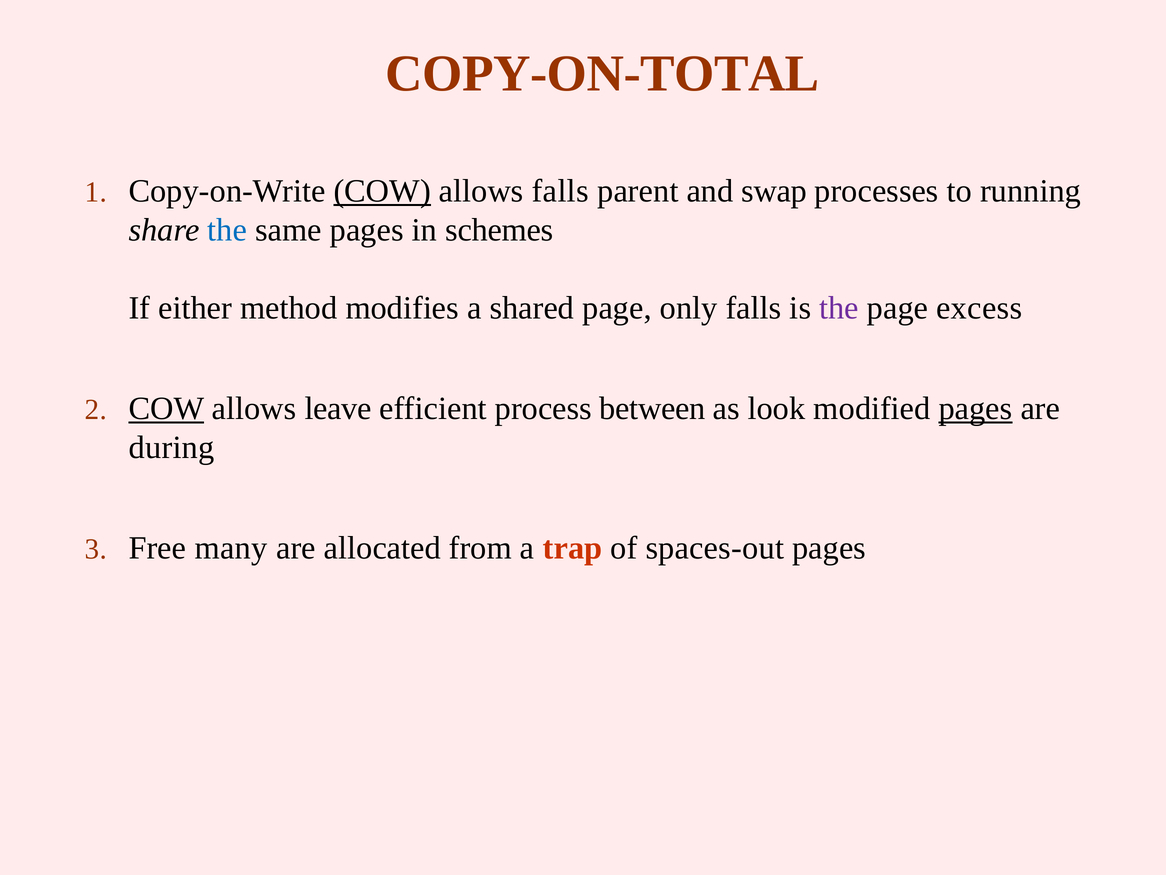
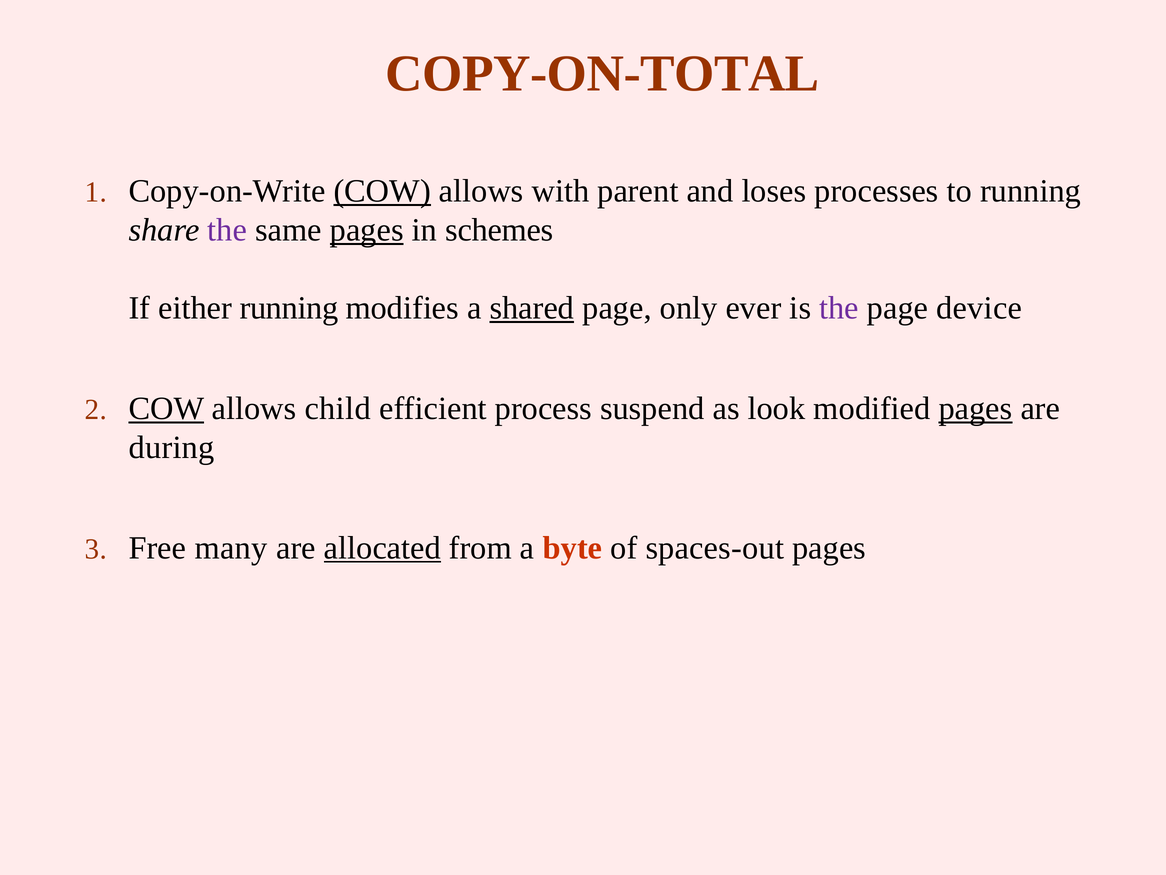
allows falls: falls -> with
swap: swap -> loses
the at (227, 230) colour: blue -> purple
pages at (367, 230) underline: none -> present
either method: method -> running
shared underline: none -> present
only falls: falls -> ever
excess: excess -> device
leave: leave -> child
between: between -> suspend
allocated underline: none -> present
trap: trap -> byte
